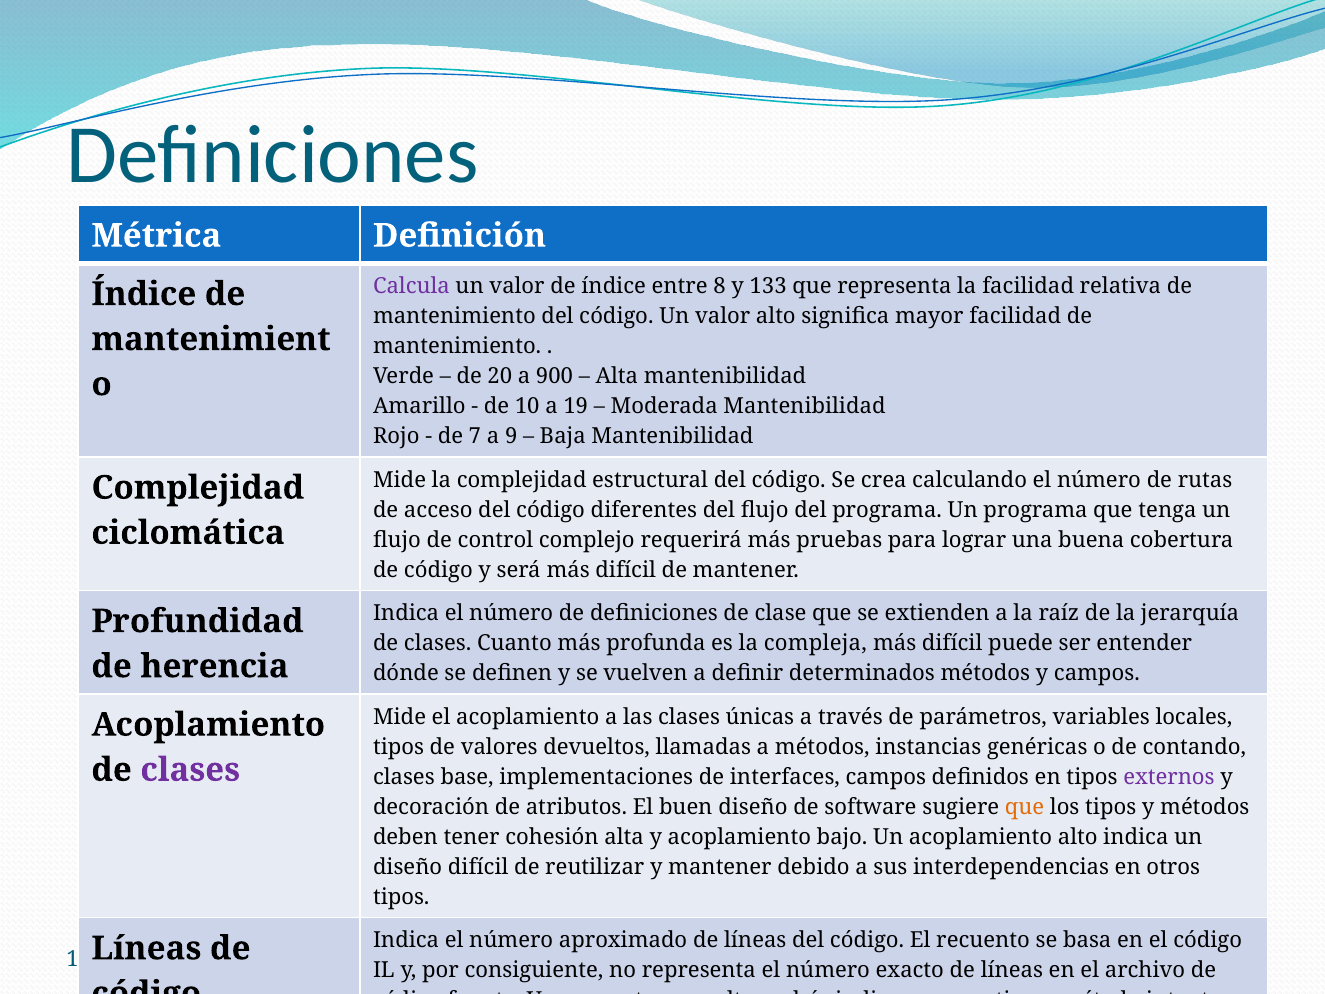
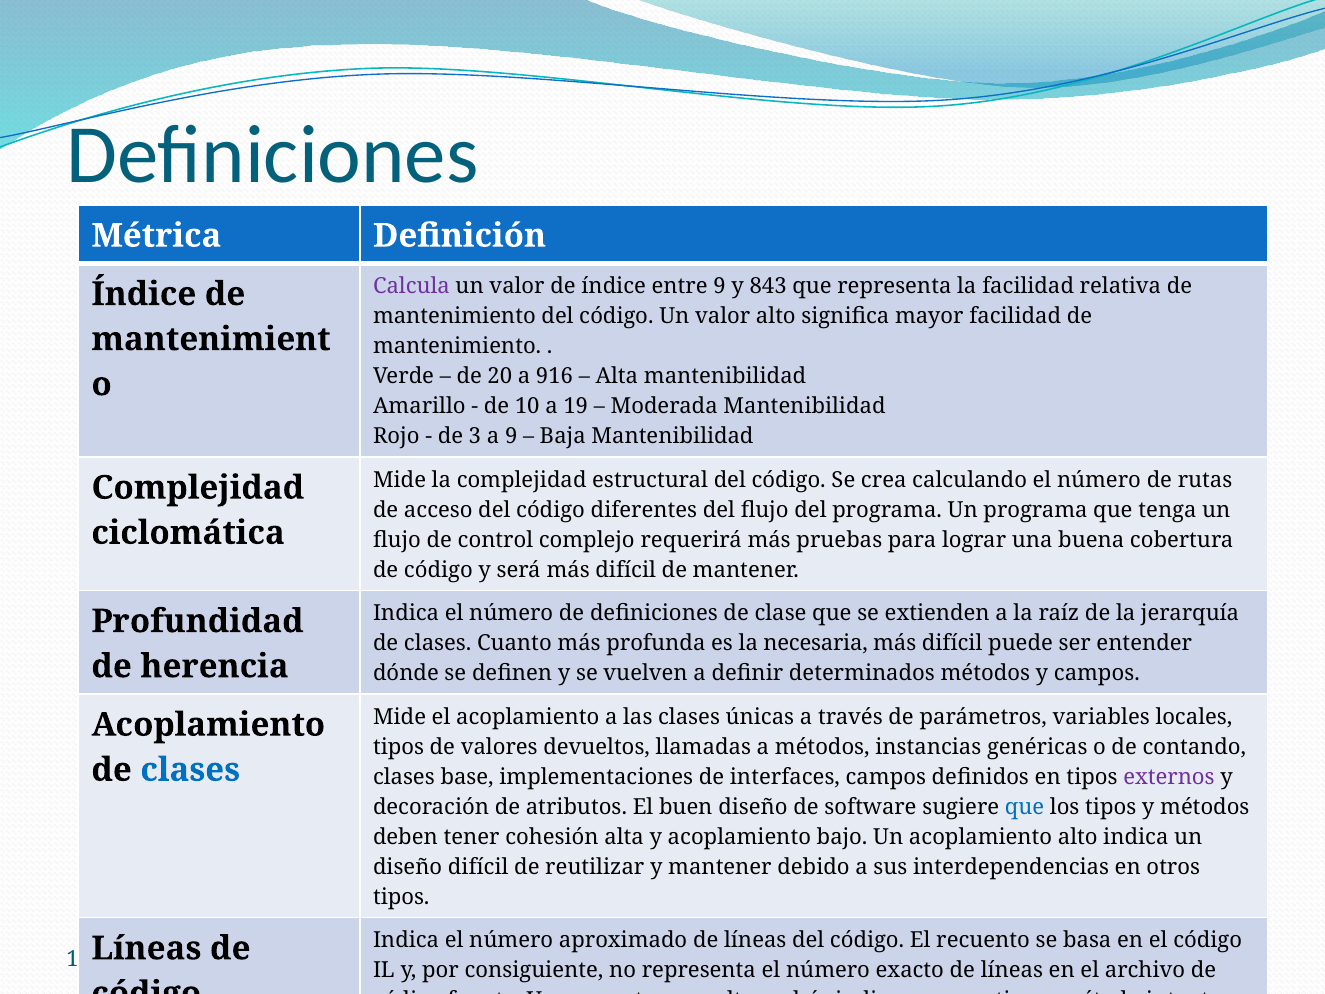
entre 8: 8 -> 9
133: 133 -> 843
900: 900 -> 916
7: 7 -> 3
compleja: compleja -> necesaria
clases at (190, 770) colour: purple -> blue
que at (1024, 807) colour: orange -> blue
